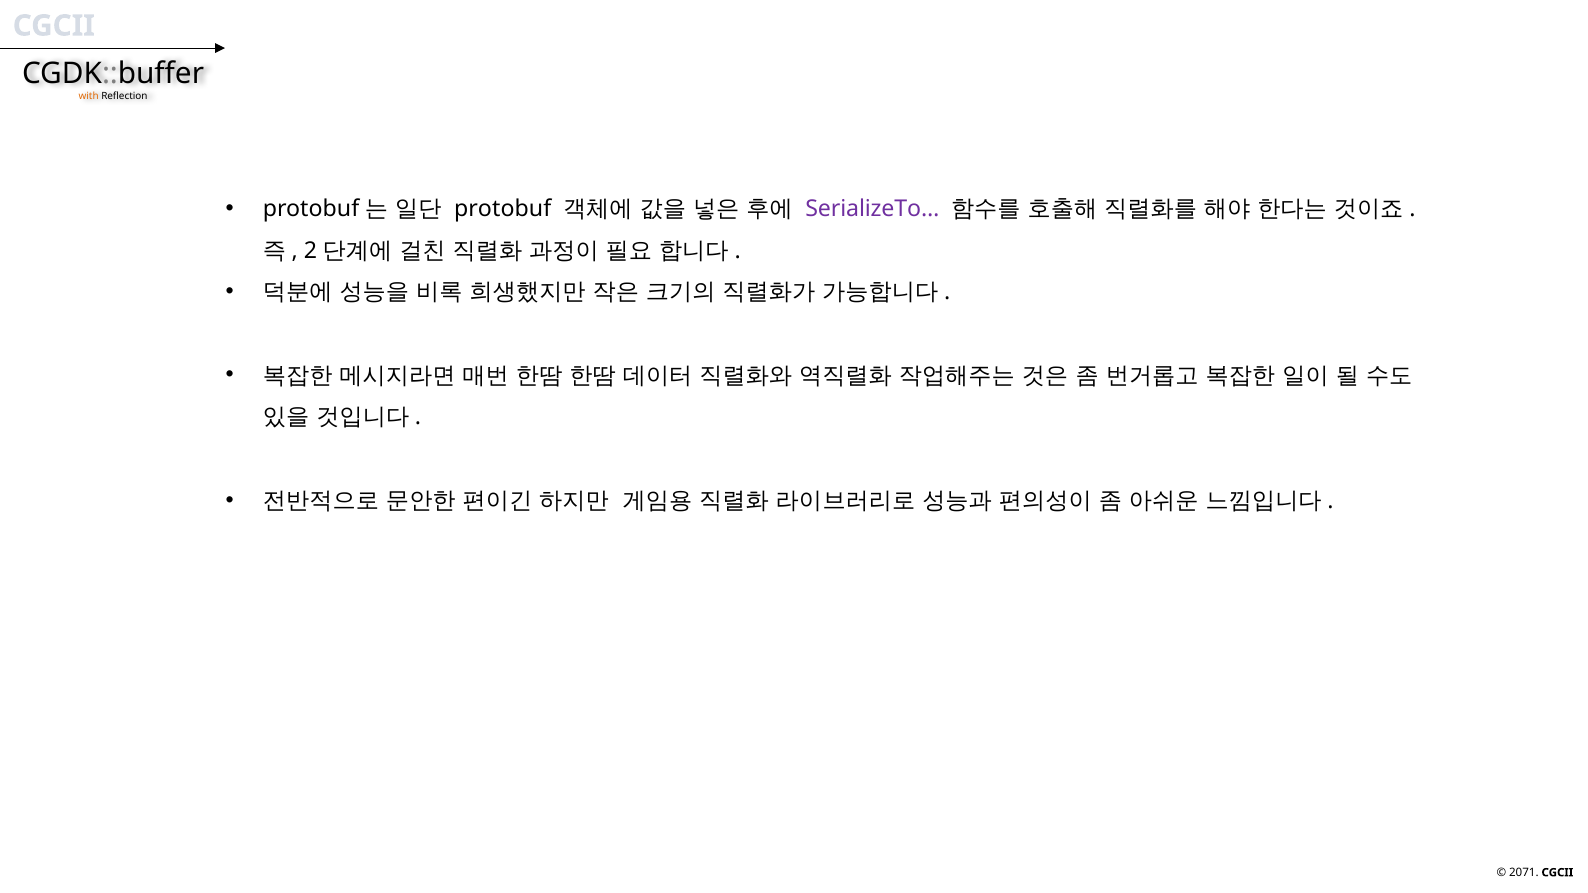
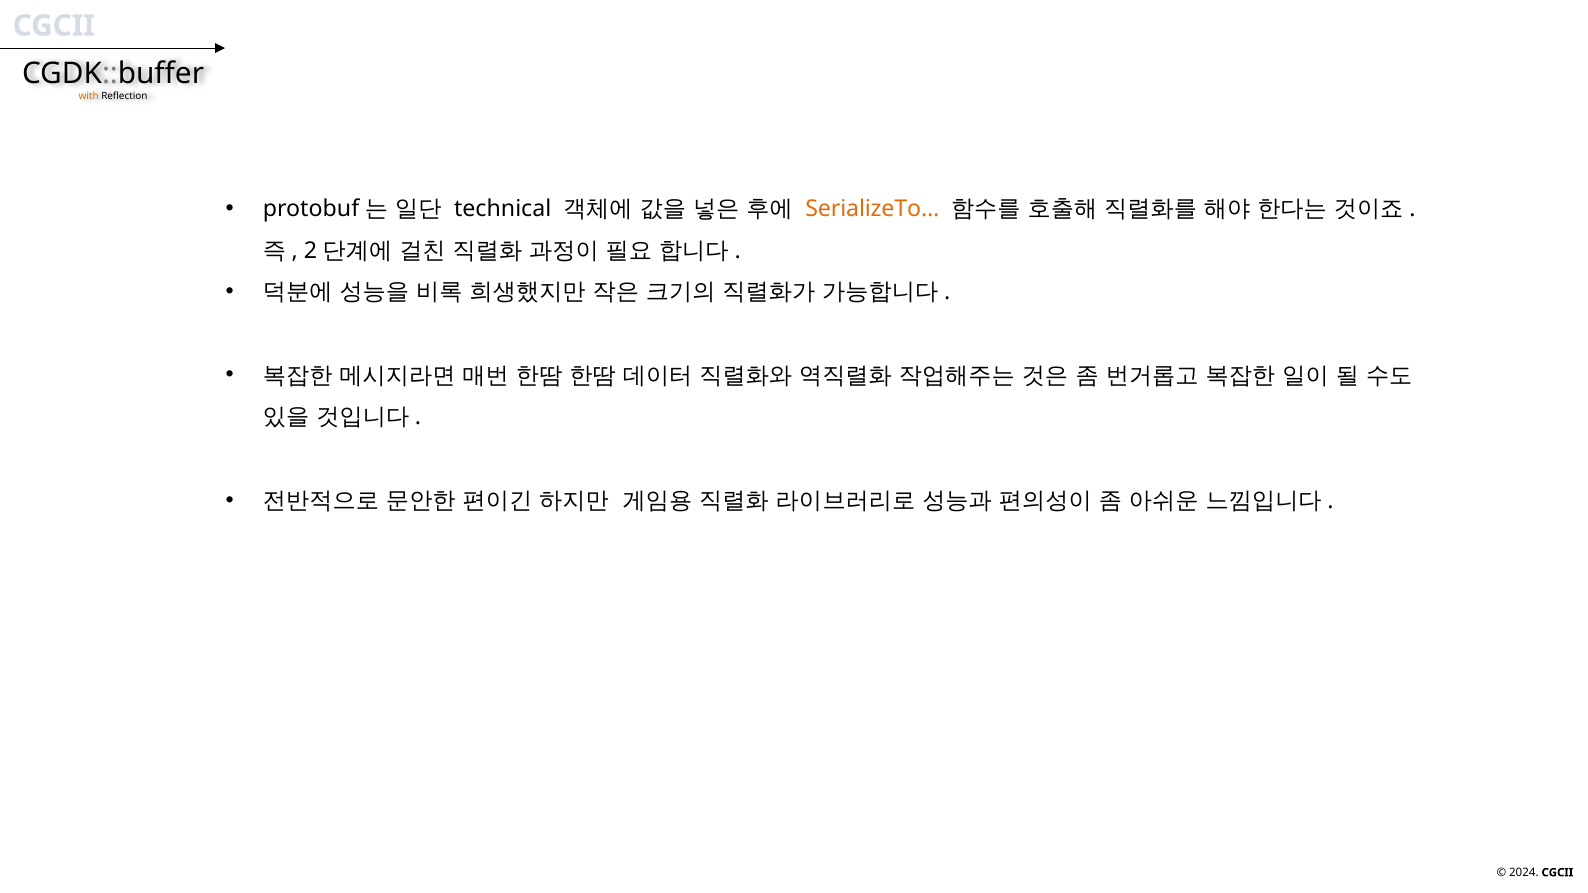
protobuf: protobuf -> technical
SerializeTo… colour: purple -> orange
2071: 2071 -> 2024
